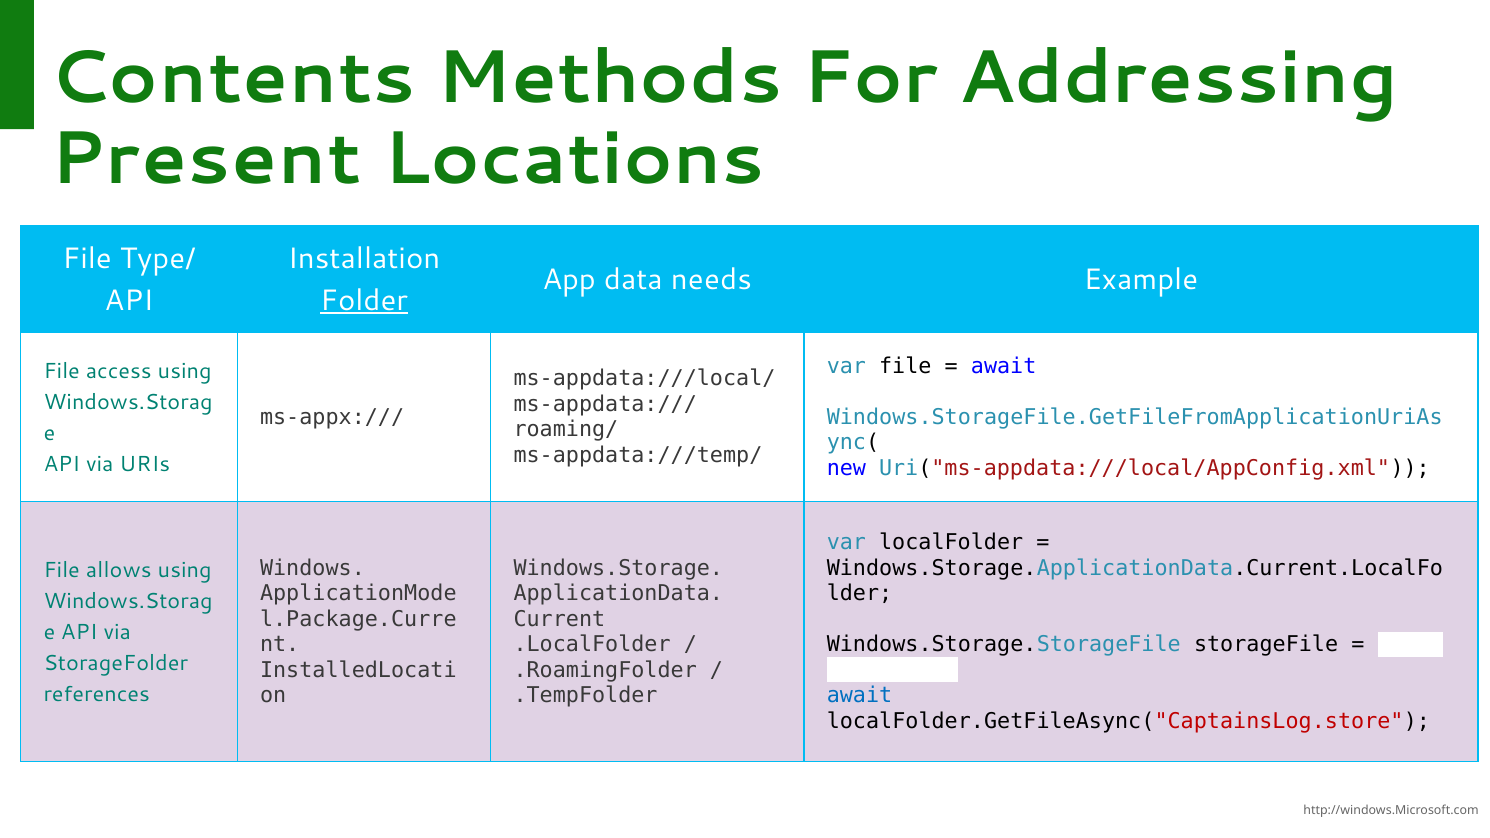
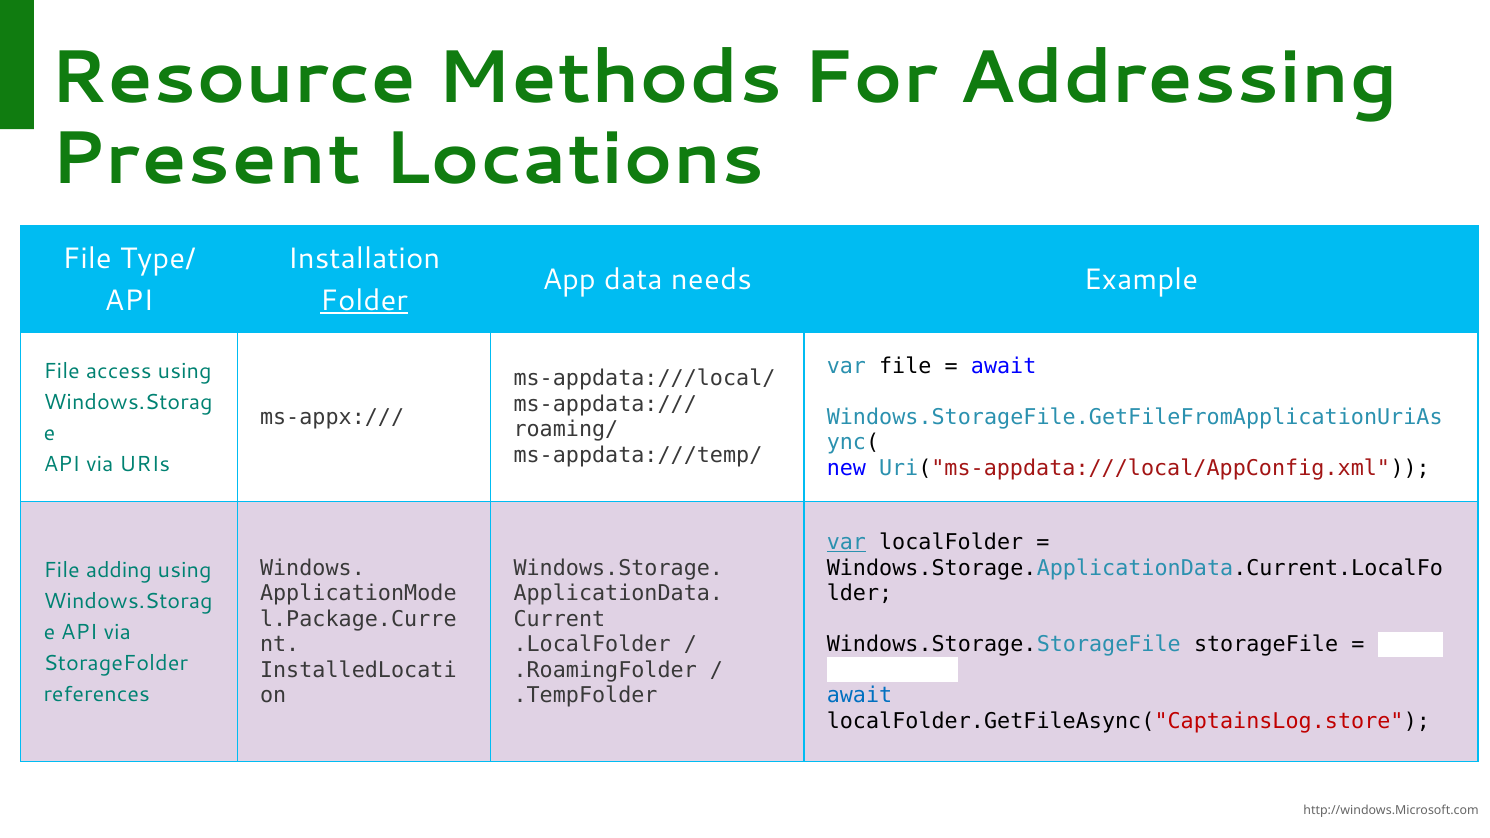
Contents: Contents -> Resource
var at (846, 543) underline: none -> present
allows: allows -> adding
